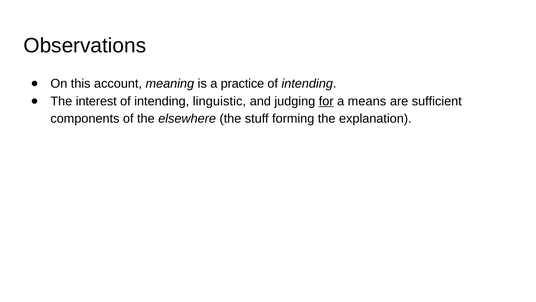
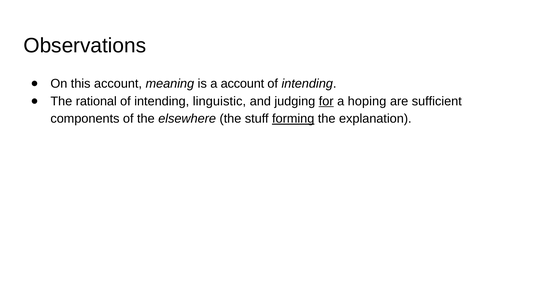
a practice: practice -> account
interest: interest -> rational
means: means -> hoping
forming underline: none -> present
